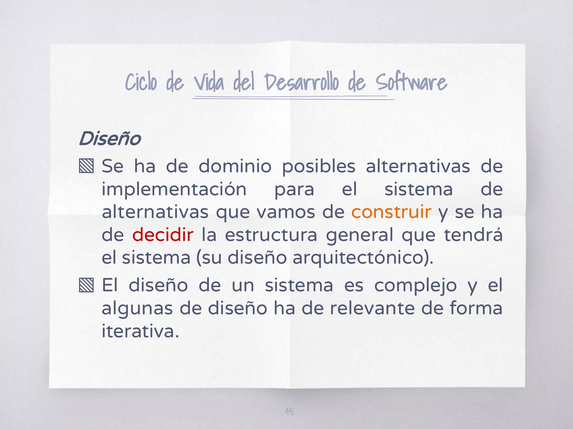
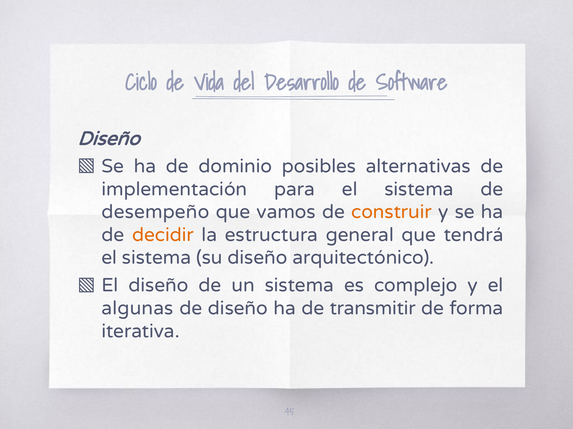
alternativas at (155, 212): alternativas -> desempeño
decidir colour: red -> orange
relevante: relevante -> transmitir
